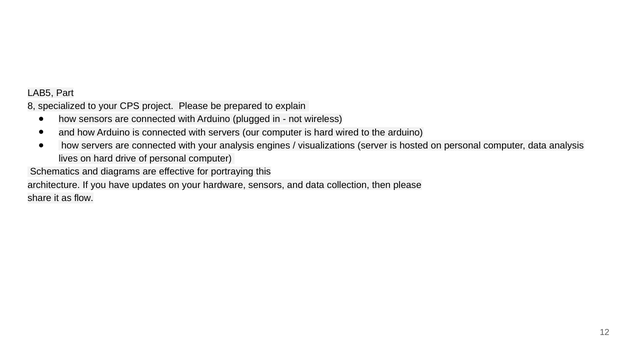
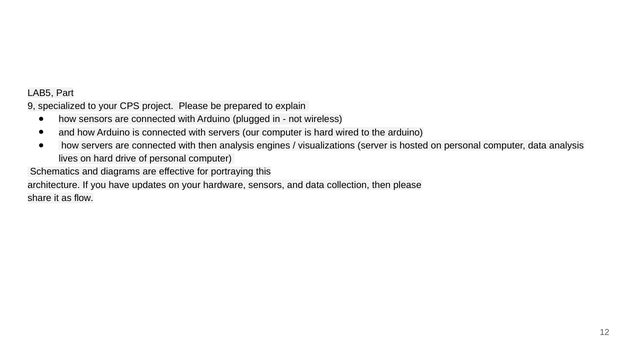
8: 8 -> 9
with your: your -> then
